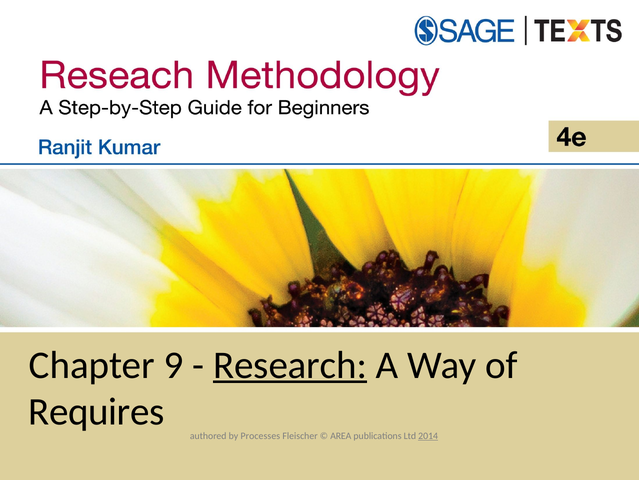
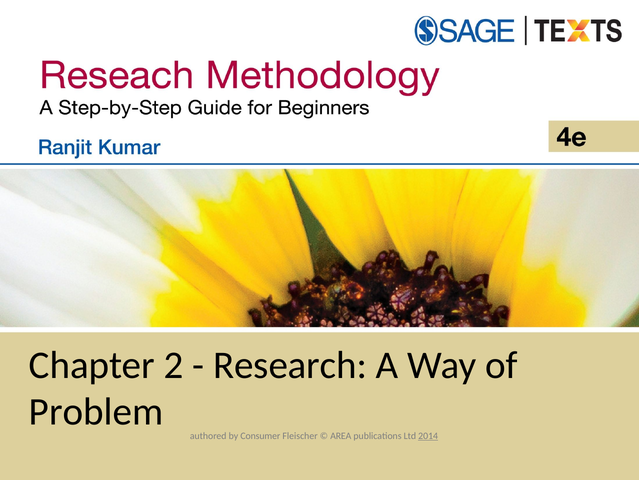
9: 9 -> 2
Research underline: present -> none
Requires: Requires -> Problem
Processes: Processes -> Consumer
